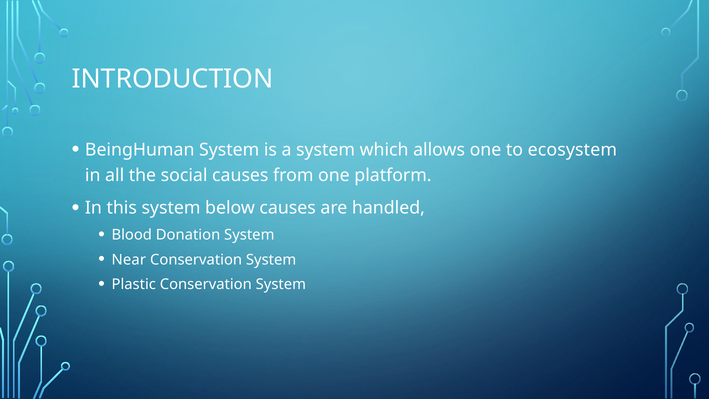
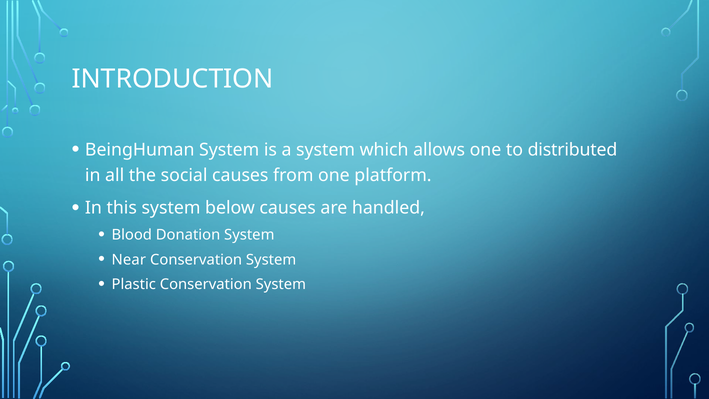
ecosystem: ecosystem -> distributed
